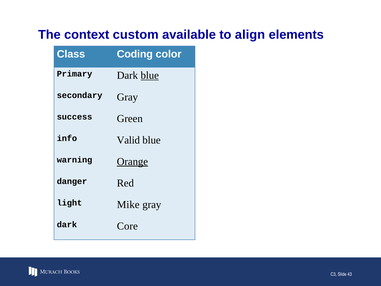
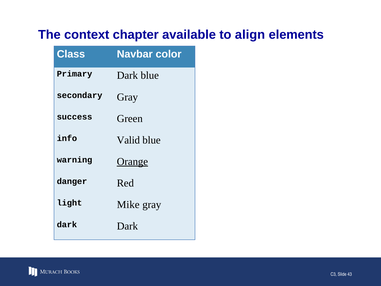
custom: custom -> chapter
Coding: Coding -> Navbar
blue at (150, 75) underline: present -> none
dark Core: Core -> Dark
